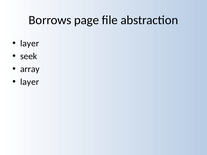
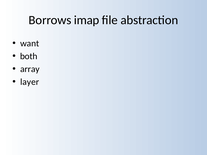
page: page -> imap
layer at (30, 43): layer -> want
seek: seek -> both
